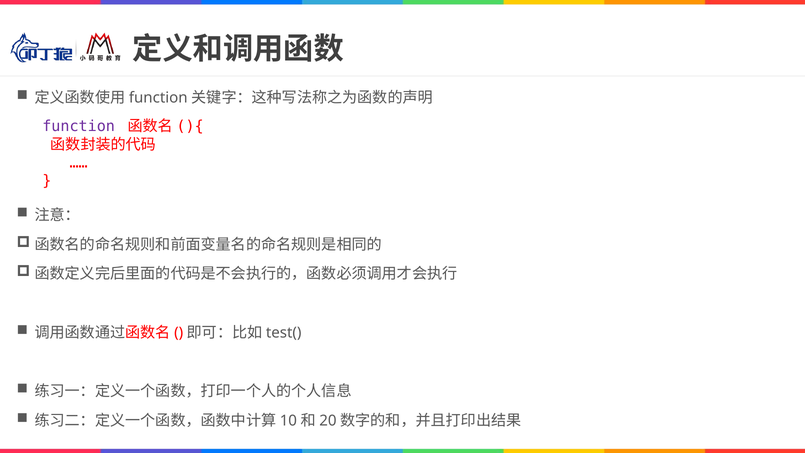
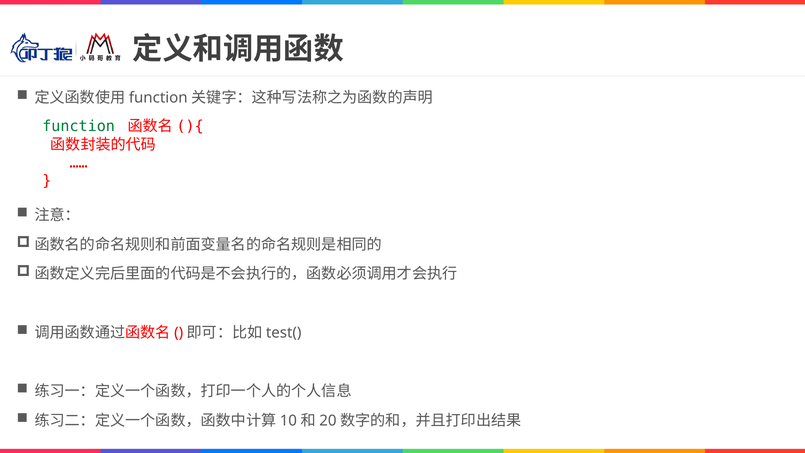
function colour: purple -> green
